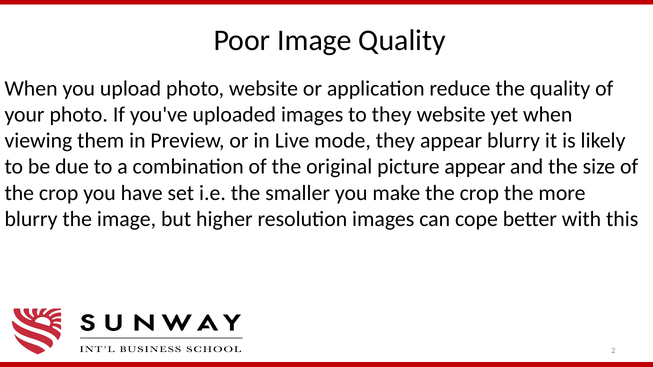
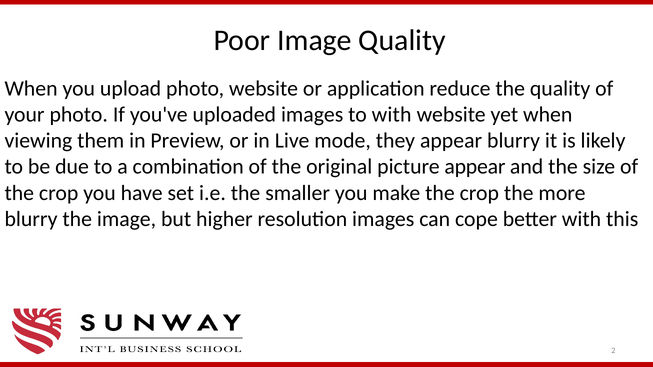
to they: they -> with
